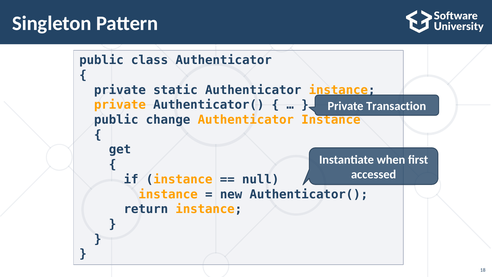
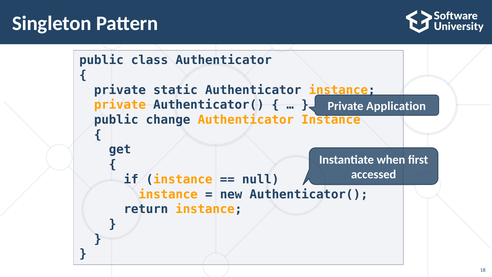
Transaction: Transaction -> Application
